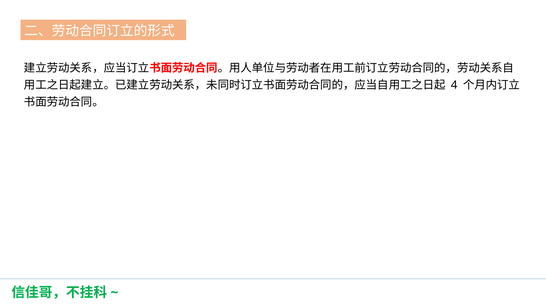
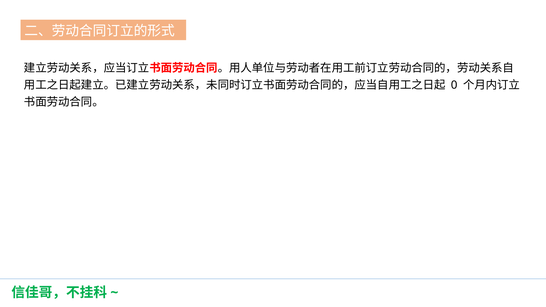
4: 4 -> 0
